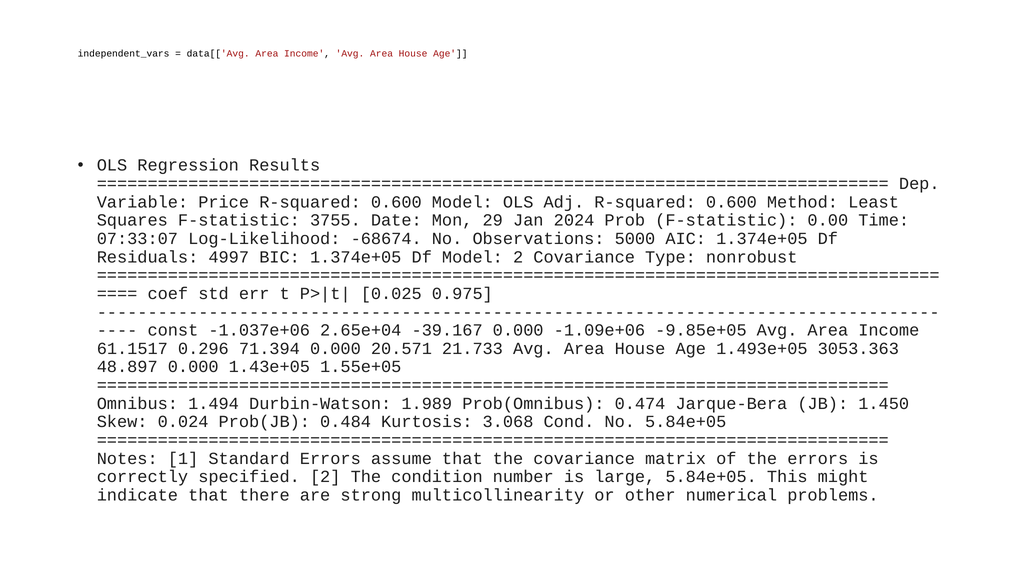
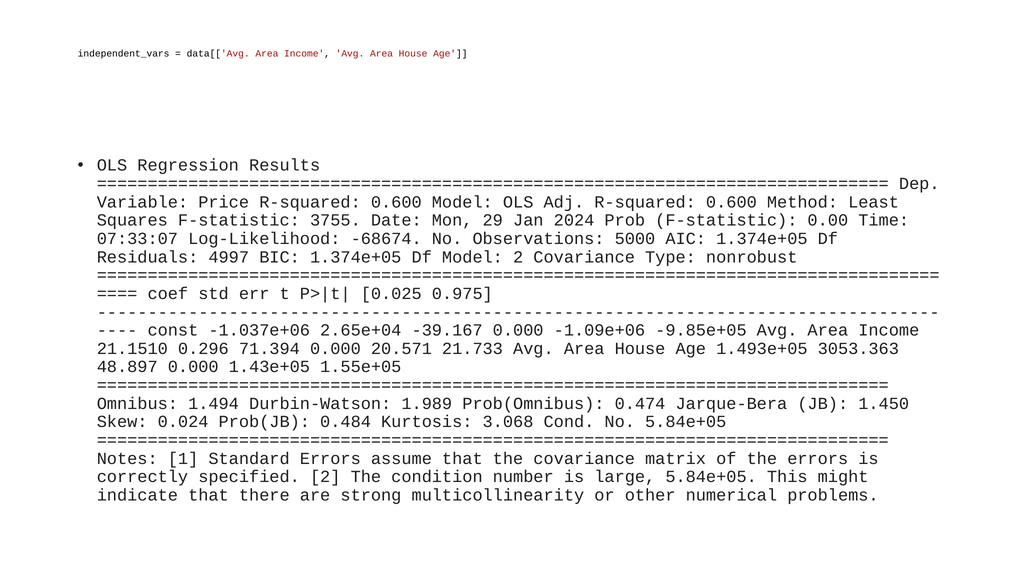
61.1517: 61.1517 -> 21.1510
